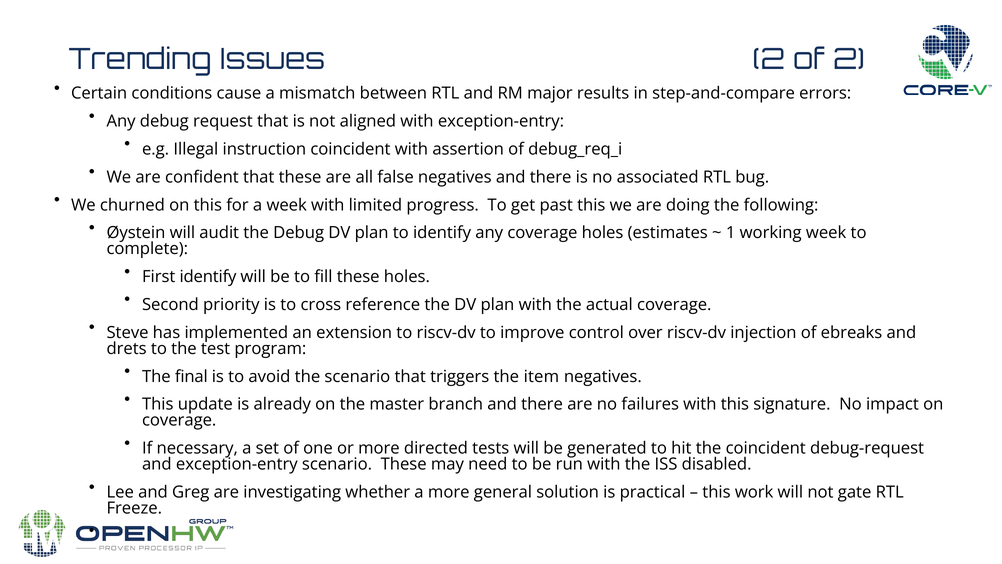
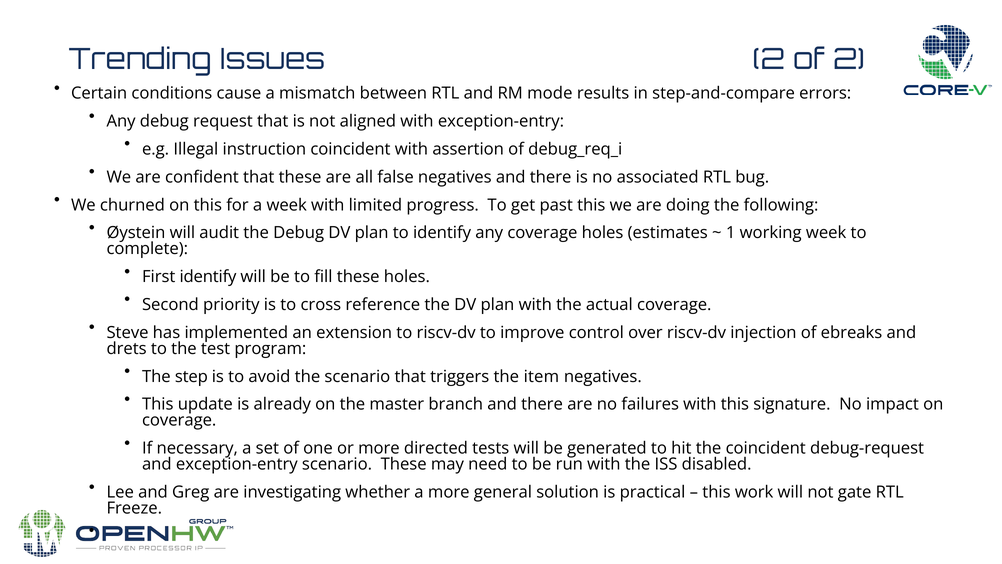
major: major -> mode
final: final -> step
